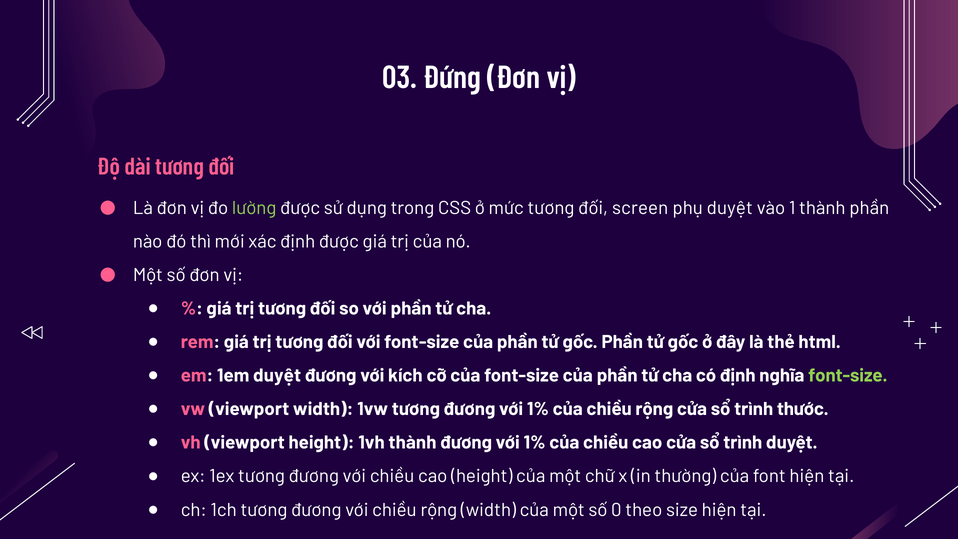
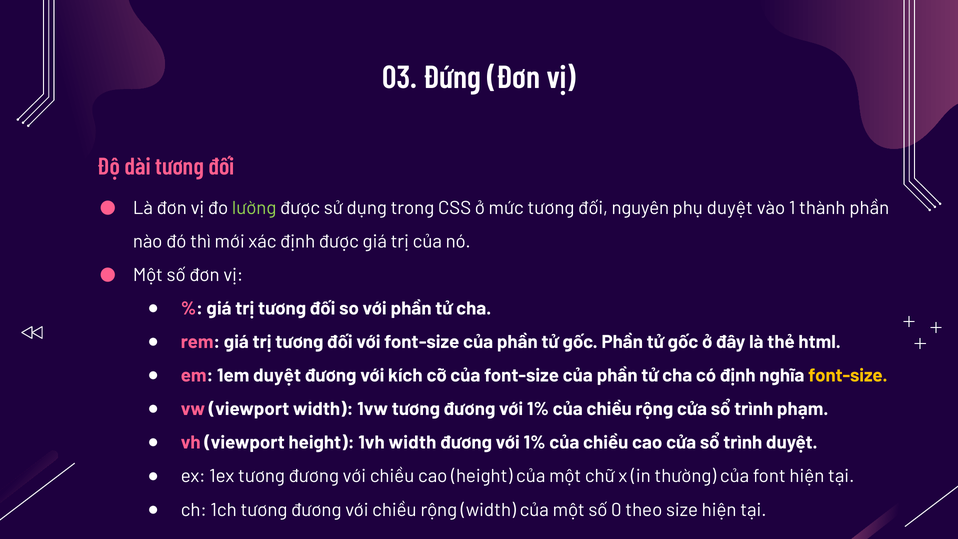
screen: screen -> nguyên
font-size at (848, 376) colour: light green -> yellow
thước: thước -> phạm
1vh thành: thành -> width
